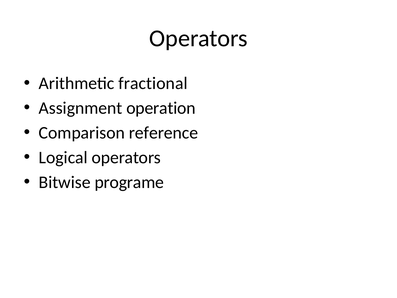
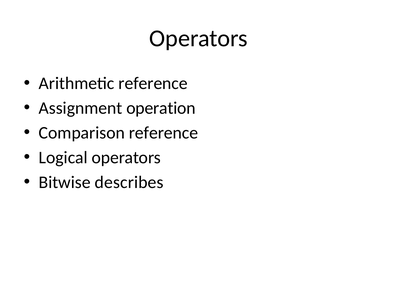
Arithmetic fractional: fractional -> reference
programe: programe -> describes
